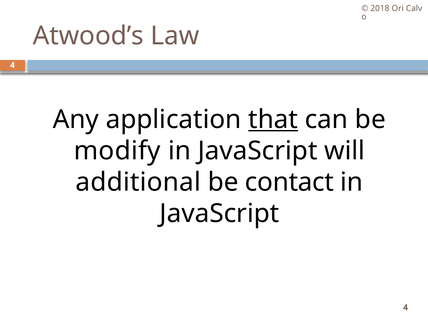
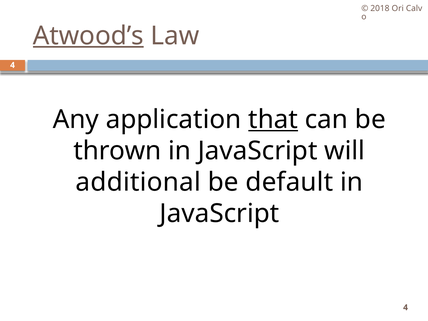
Atwood’s underline: none -> present
modify: modify -> thrown
contact: contact -> default
